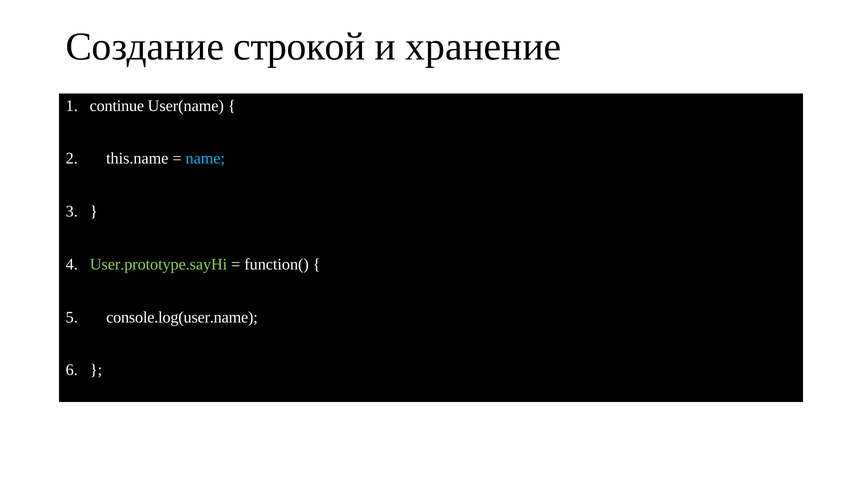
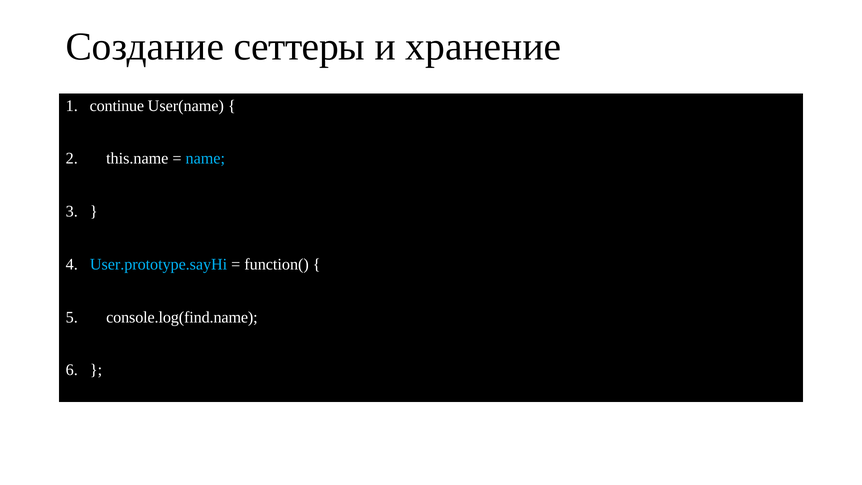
строкой: строкой -> сеттеры
User.prototype.sayHi colour: light green -> light blue
console.log(user.name: console.log(user.name -> console.log(find.name
